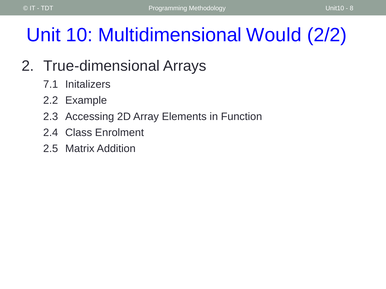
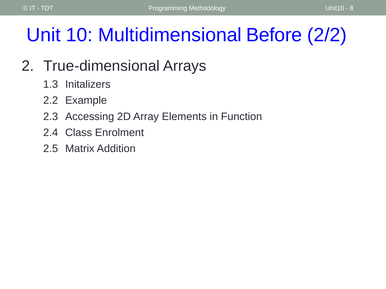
Would: Would -> Before
7.1: 7.1 -> 1.3
